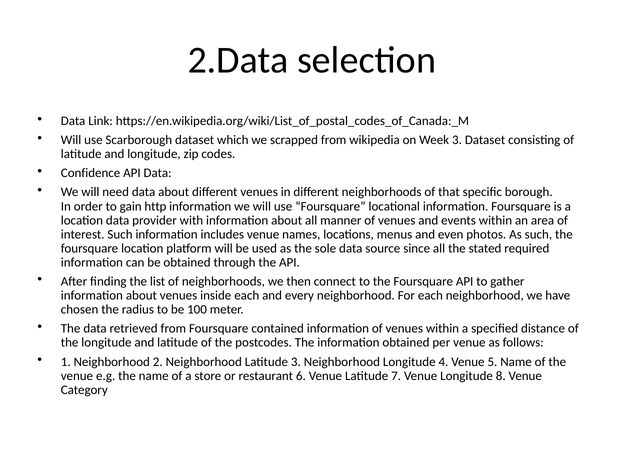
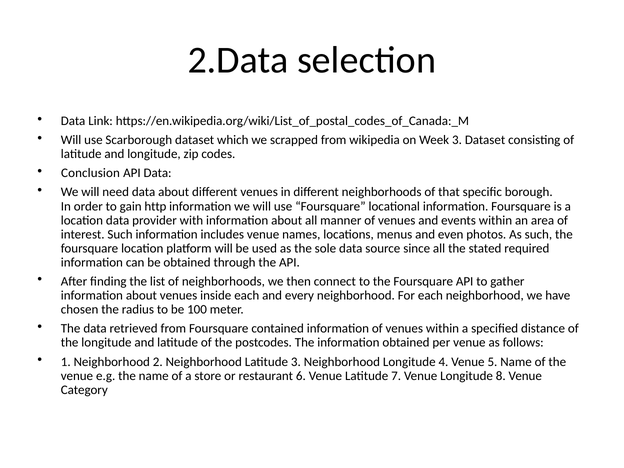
Confidence: Confidence -> Conclusion
